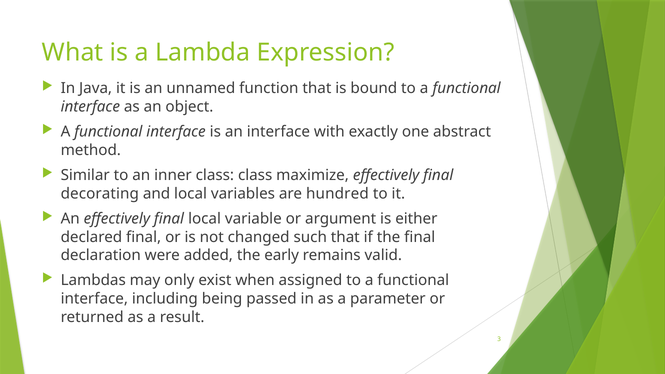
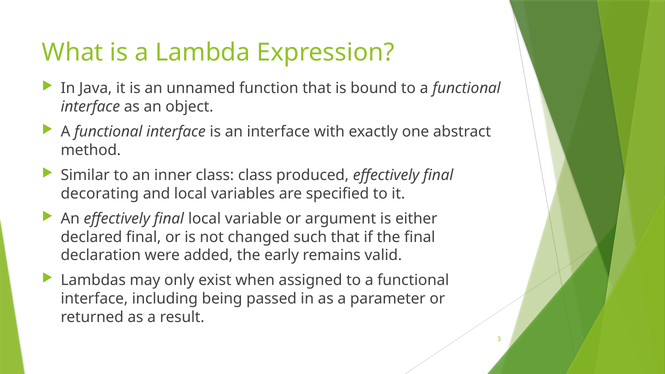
maximize: maximize -> produced
hundred: hundred -> specified
